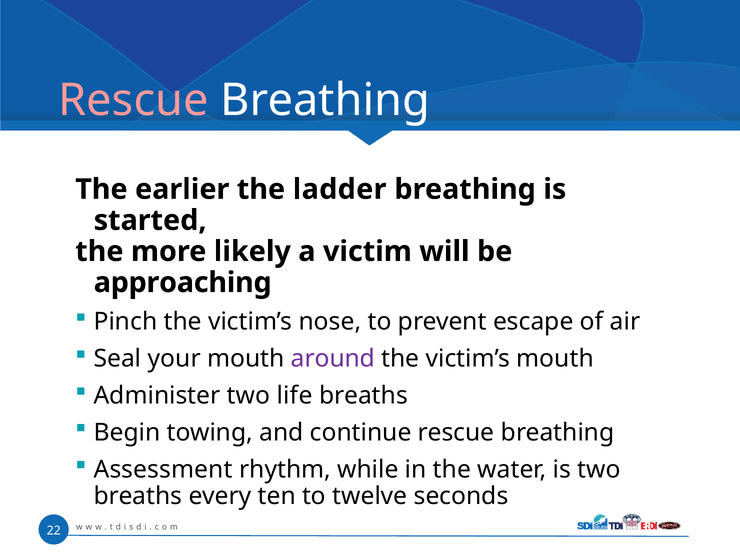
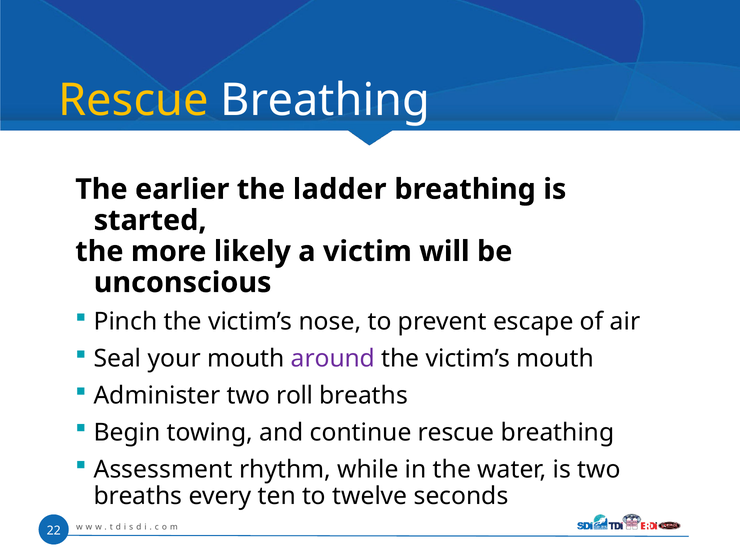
Rescue at (133, 100) colour: pink -> yellow
approaching: approaching -> unconscious
life: life -> roll
